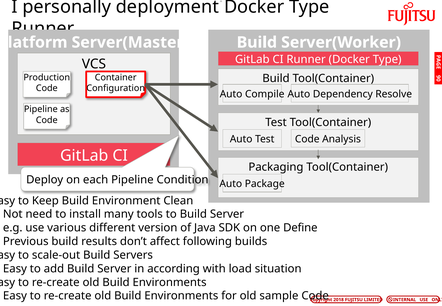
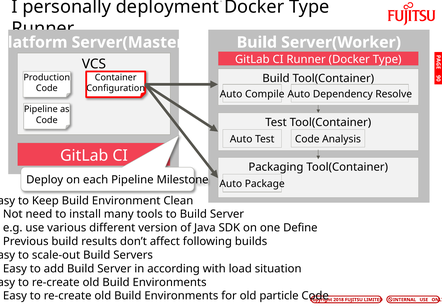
Condition: Condition -> Milestone
sample: sample -> particle
